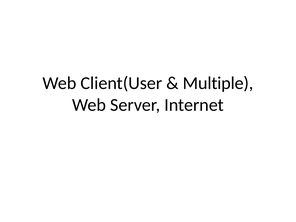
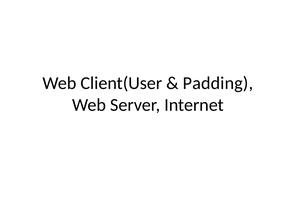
Multiple: Multiple -> Padding
